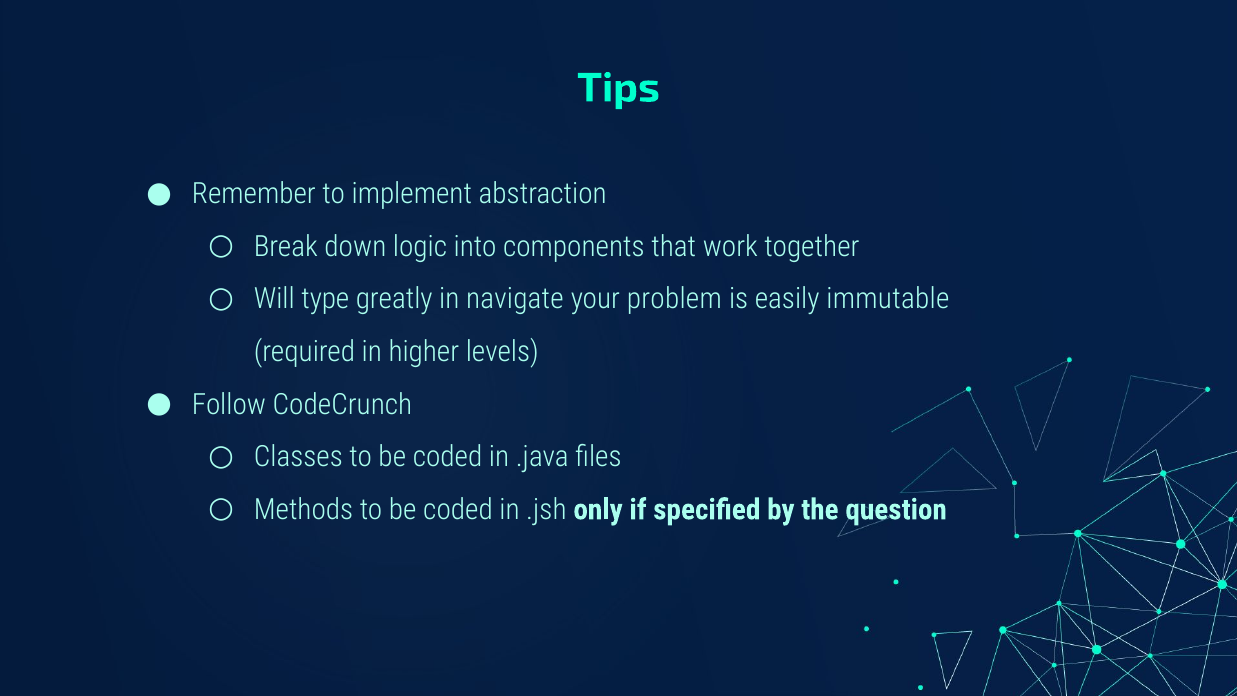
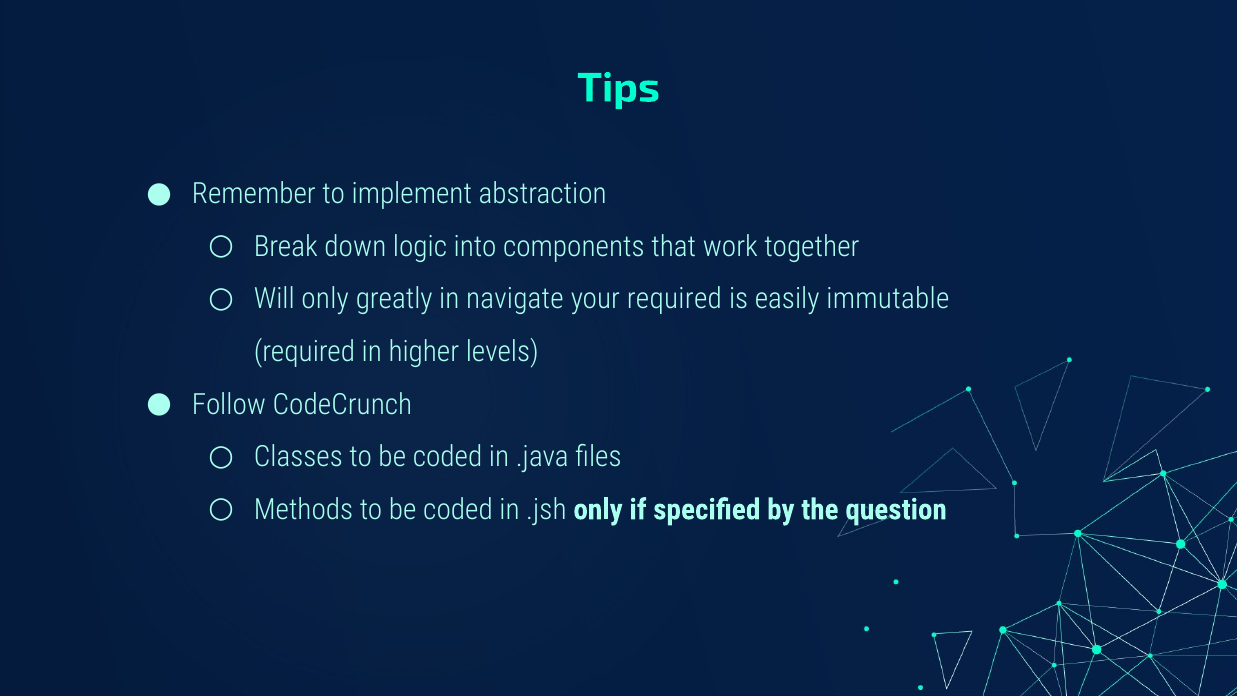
Will type: type -> only
your problem: problem -> required
